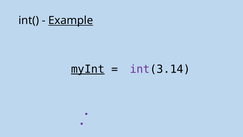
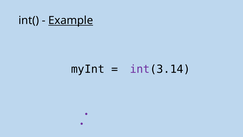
myInt underline: present -> none
